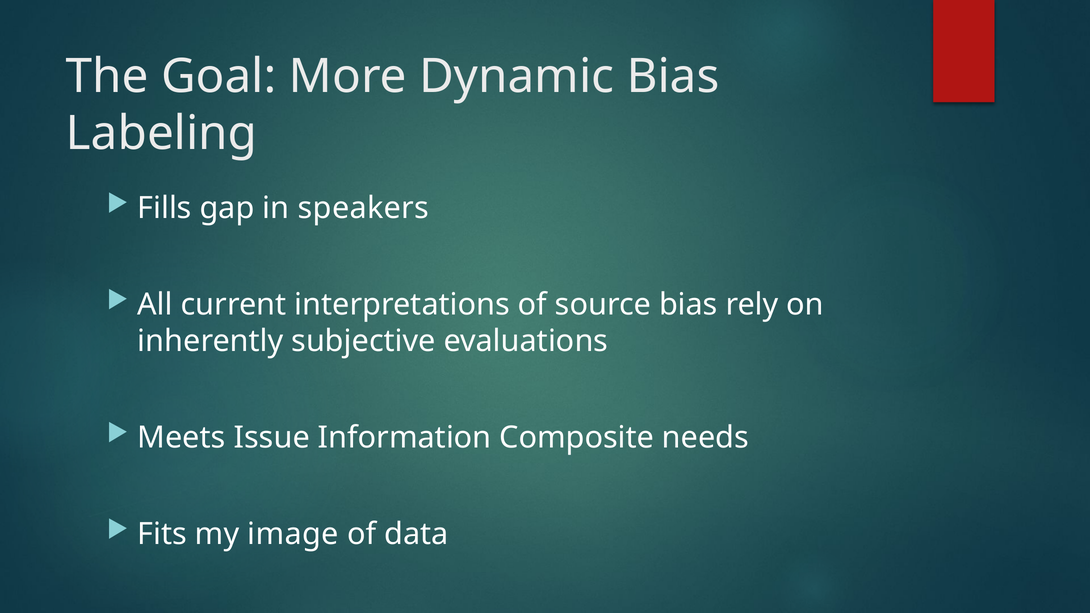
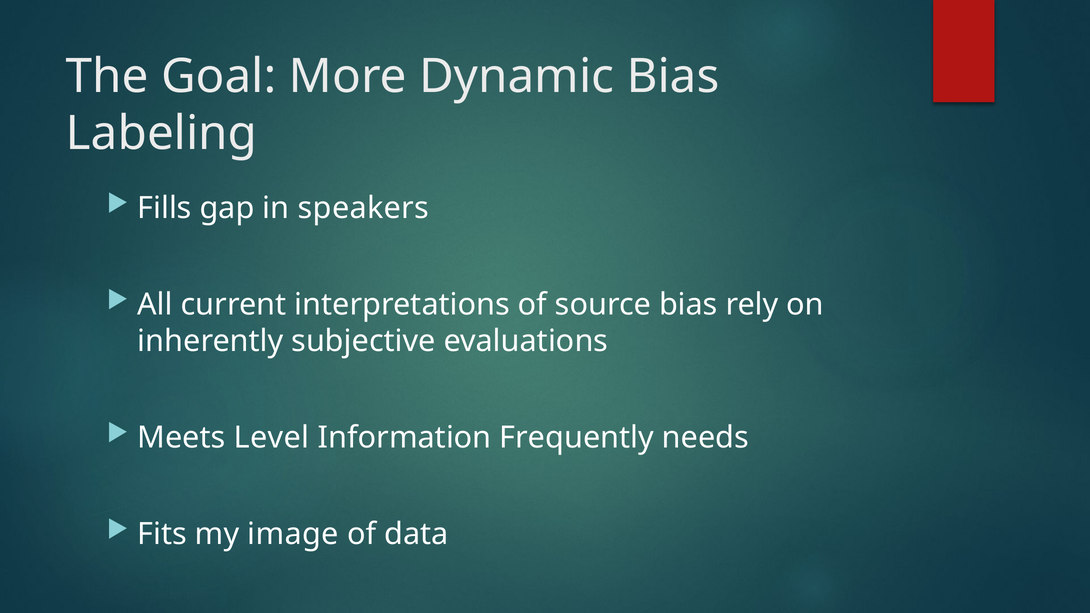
Issue: Issue -> Level
Composite: Composite -> Frequently
